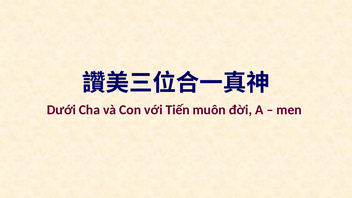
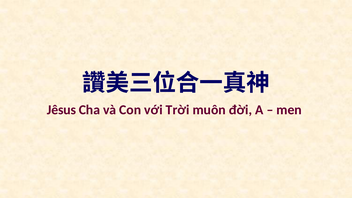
Dưới: Dưới -> Jêsus
Tiến: Tiến -> Trời
